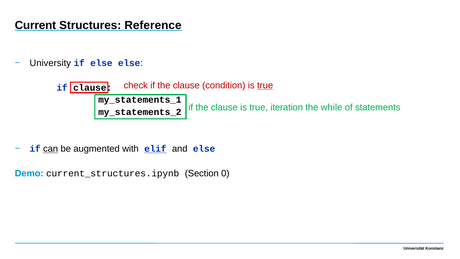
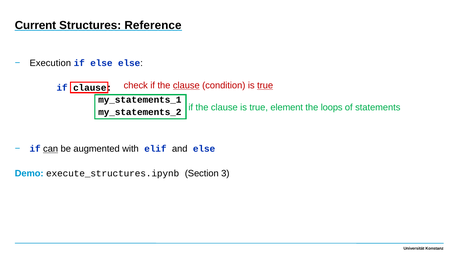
University: University -> Execution
clause at (186, 85) underline: none -> present
iteration: iteration -> element
while: while -> loops
elif underline: present -> none
current_structures.ipynb: current_structures.ipynb -> execute_structures.ipynb
0: 0 -> 3
